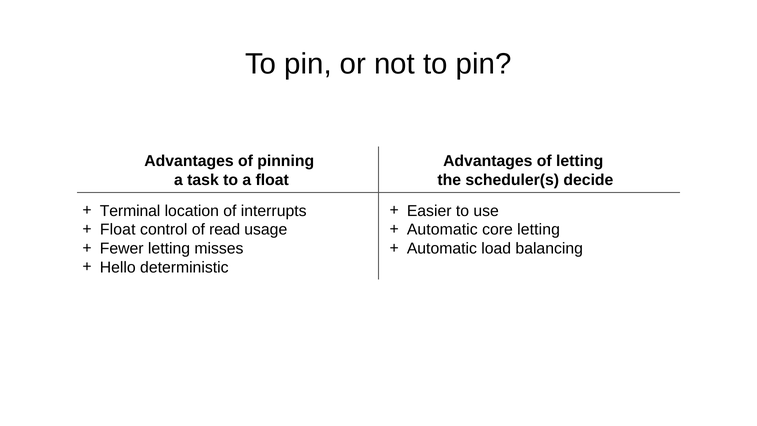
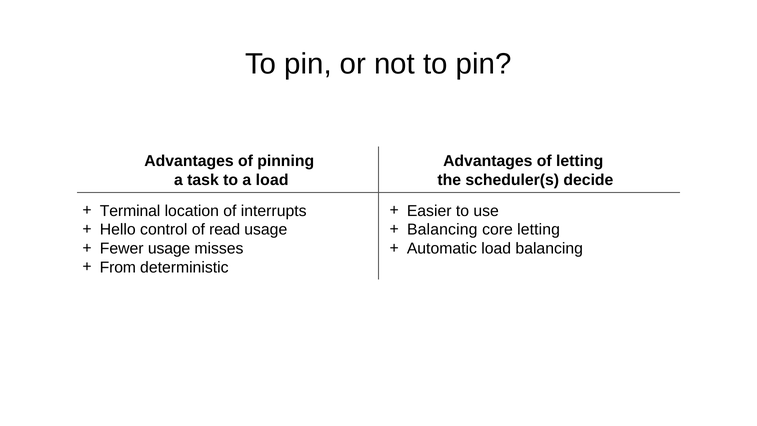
a float: float -> load
Float at (118, 230): Float -> Hello
Automatic at (442, 230): Automatic -> Balancing
Fewer letting: letting -> usage
Hello: Hello -> From
